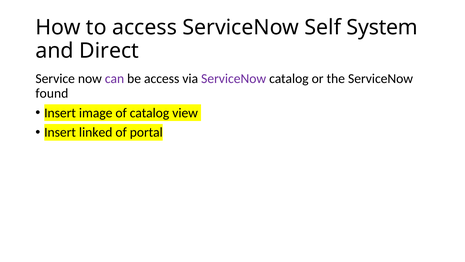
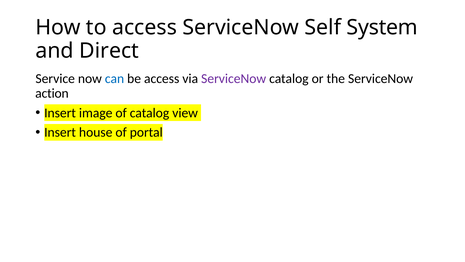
can colour: purple -> blue
found: found -> action
linked: linked -> house
